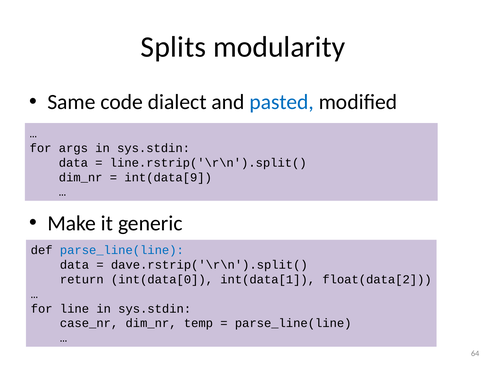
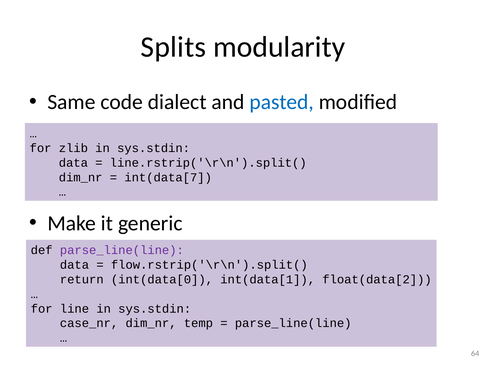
args: args -> zlib
int(data[9: int(data[9 -> int(data[7
parse_line(line at (122, 250) colour: blue -> purple
dave.rstrip('\r\n').split(: dave.rstrip('\r\n').split( -> flow.rstrip('\r\n').split(
